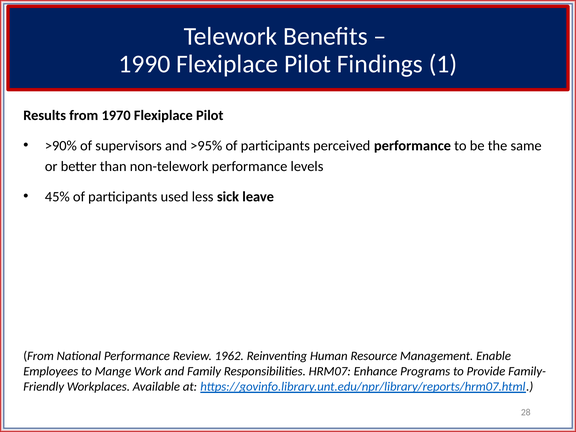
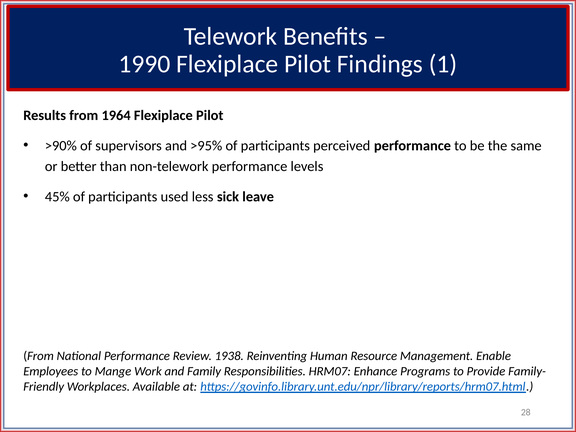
1970: 1970 -> 1964
1962: 1962 -> 1938
